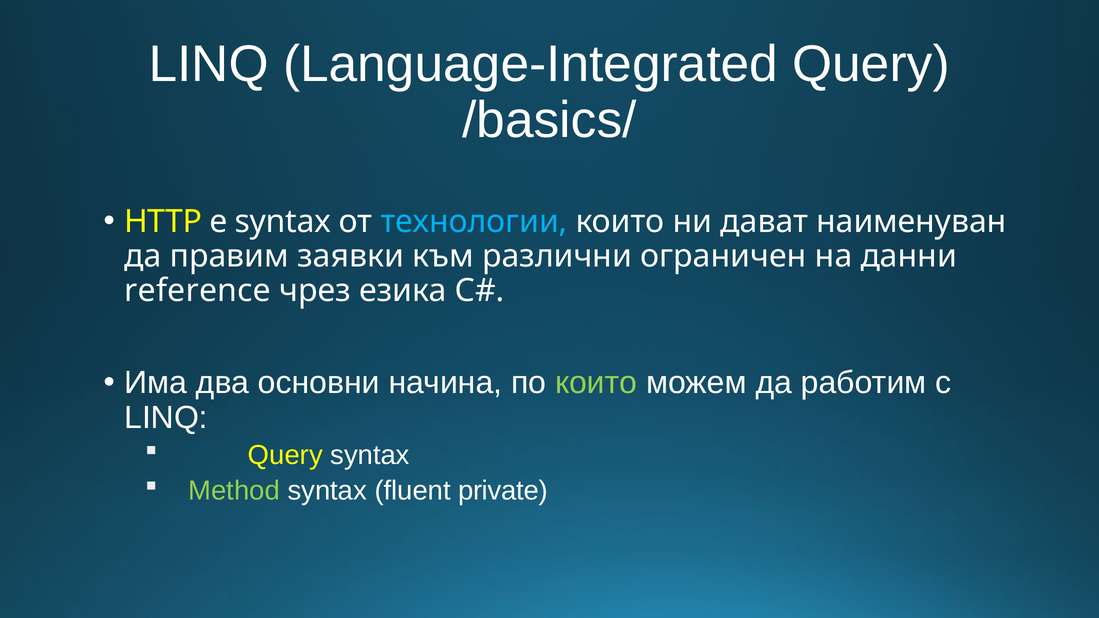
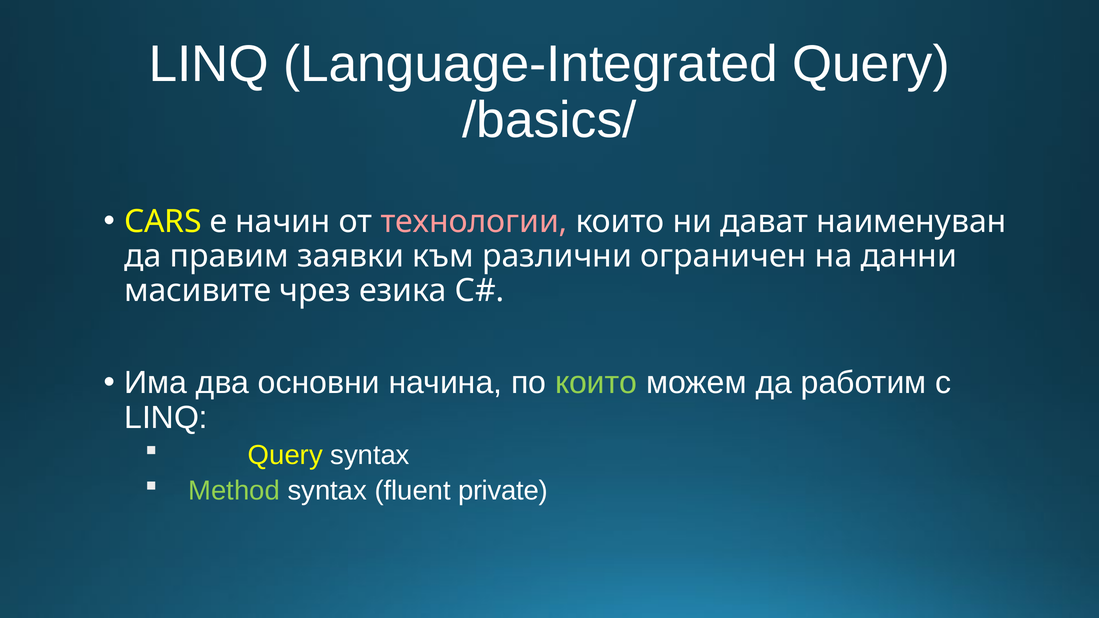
HTTP: HTTP -> CARS
е syntax: syntax -> начин
технологии colour: light blue -> pink
reference: reference -> масивите
